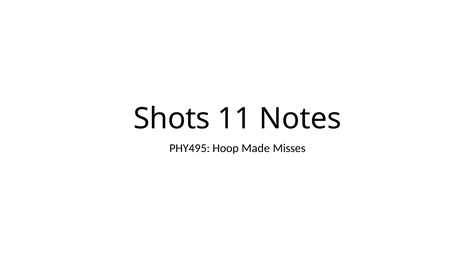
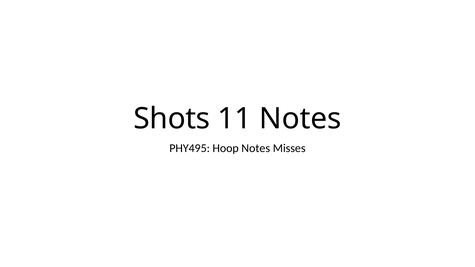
Hoop Made: Made -> Notes
